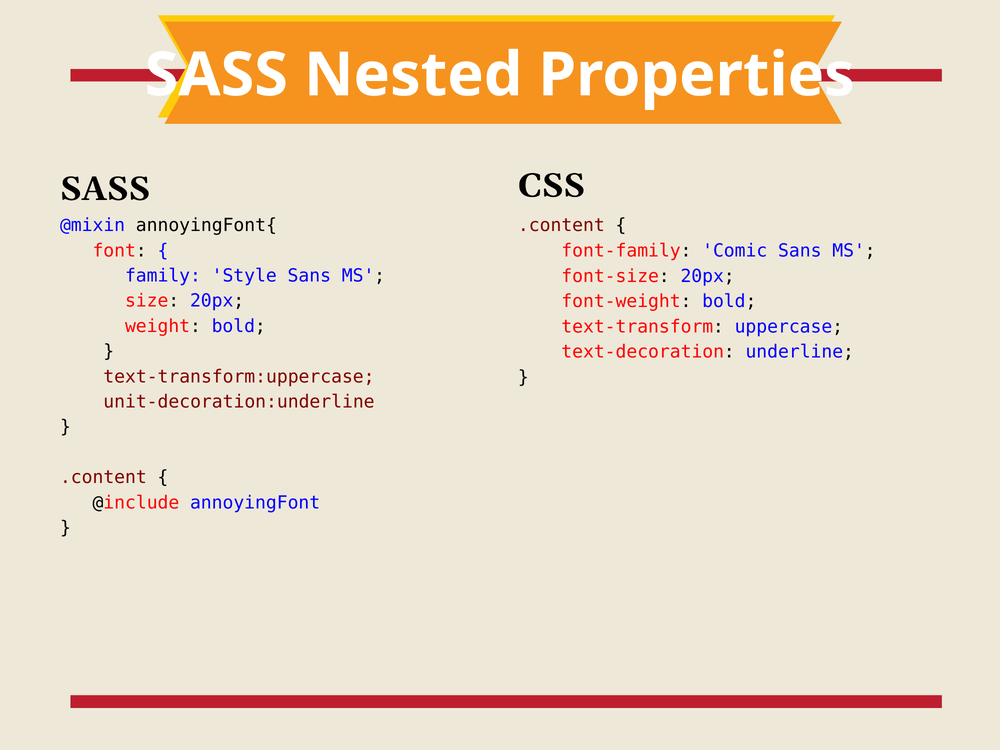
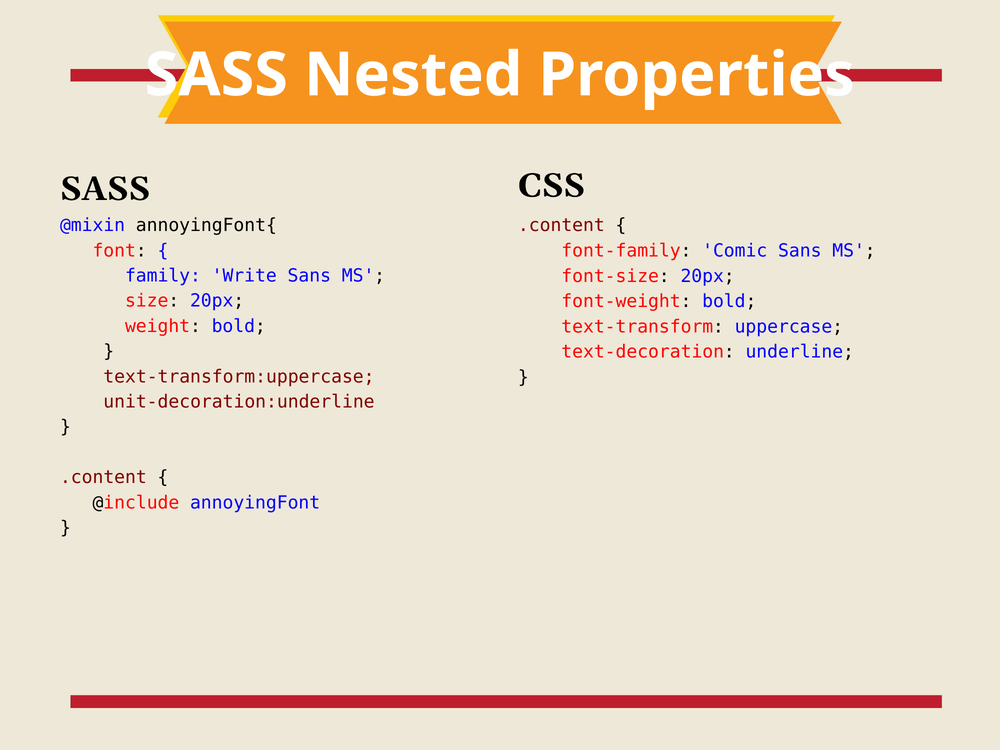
Style: Style -> Write
